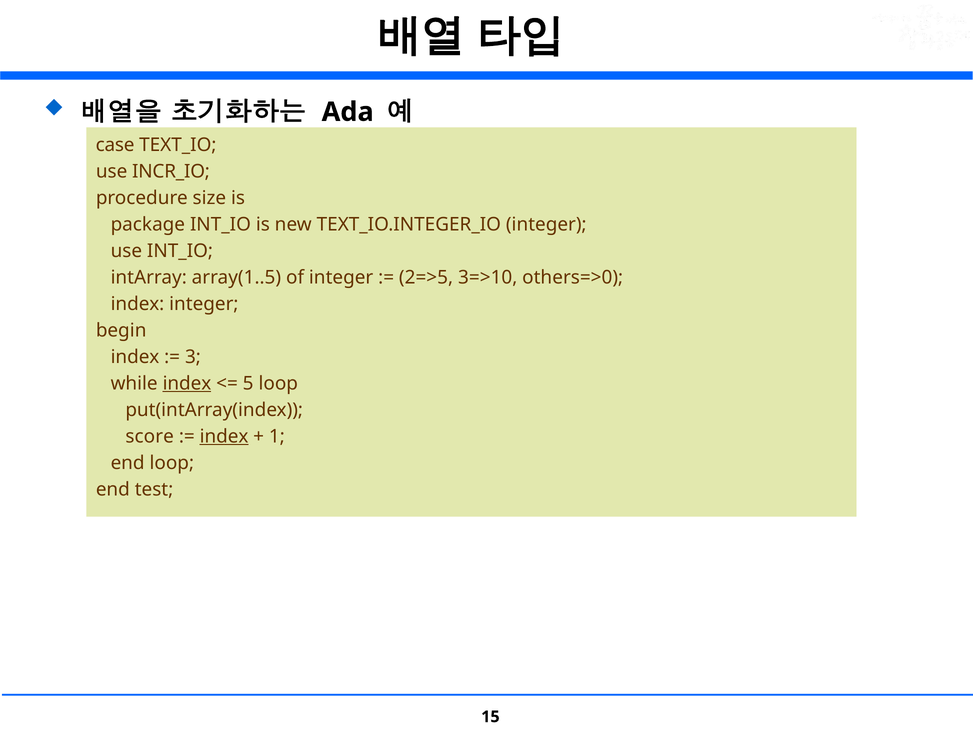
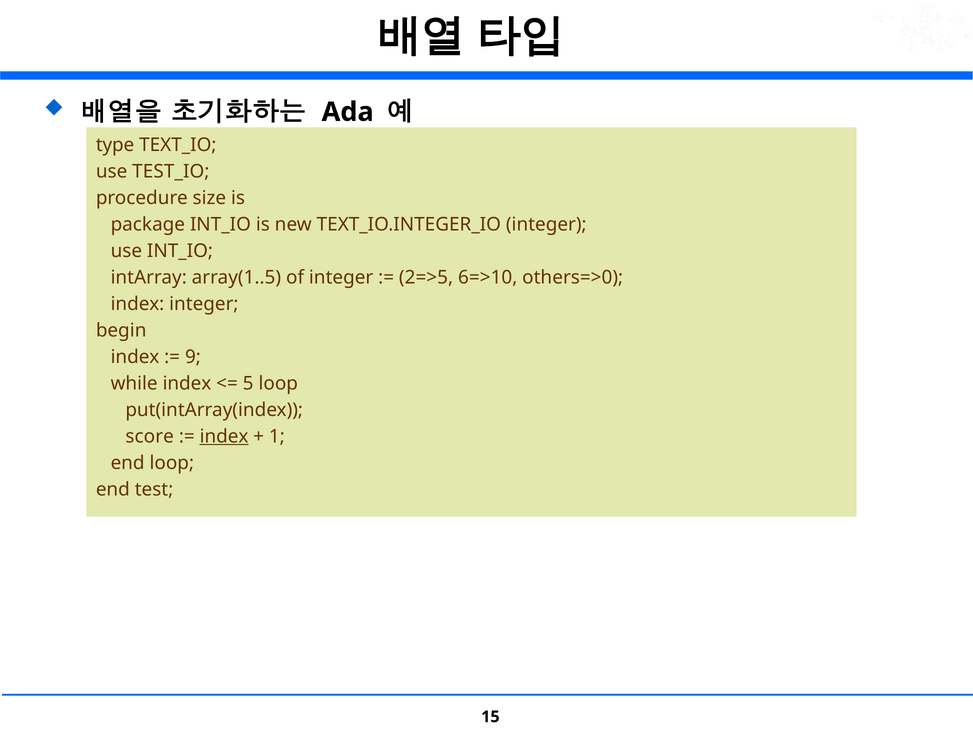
case: case -> type
INCR_IO: INCR_IO -> TEST_IO
3=>10: 3=>10 -> 6=>10
3: 3 -> 9
index at (187, 383) underline: present -> none
